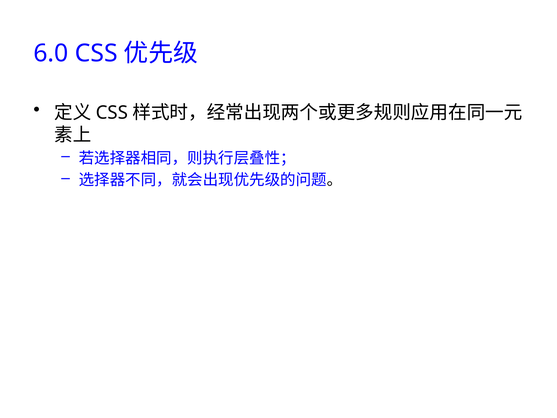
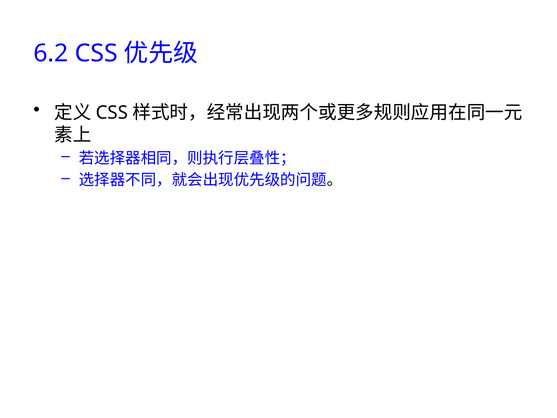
6.0: 6.0 -> 6.2
